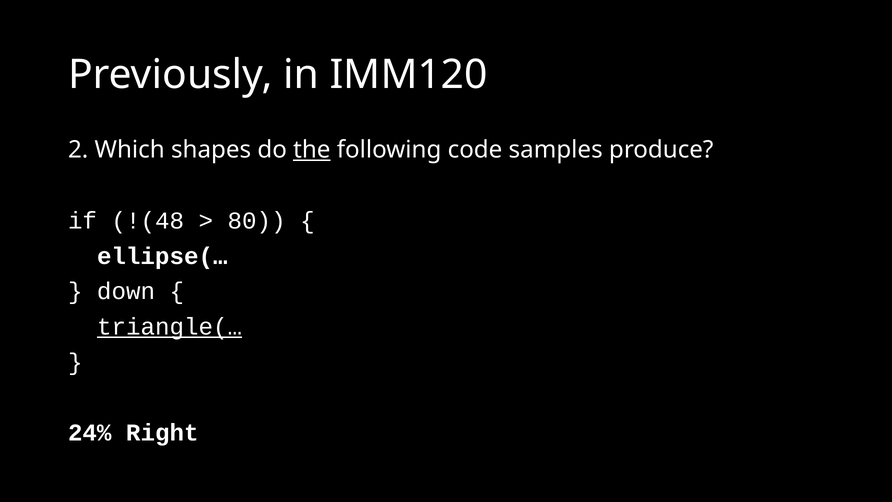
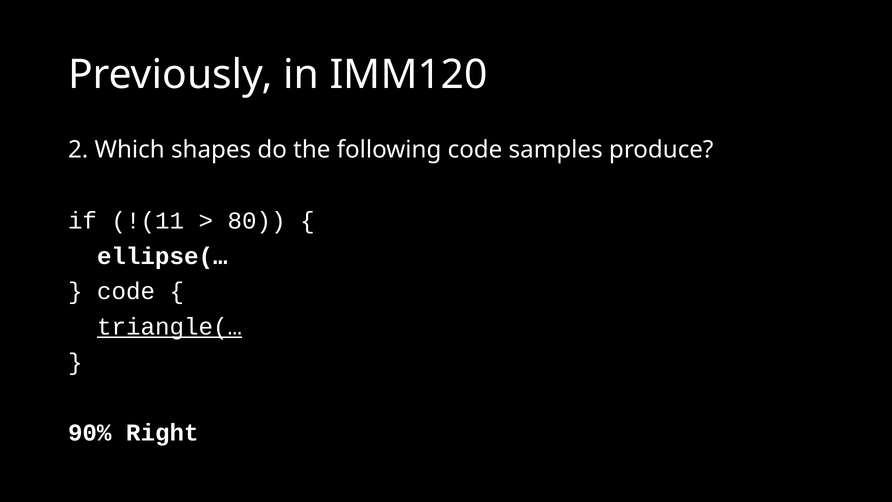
the underline: present -> none
!(48: !(48 -> !(11
down at (126, 291): down -> code
24%: 24% -> 90%
